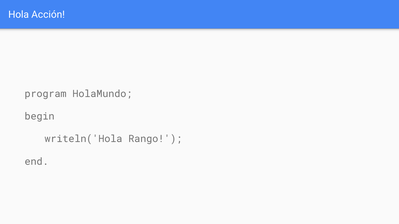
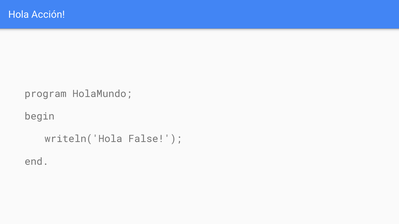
Rango: Rango -> False
